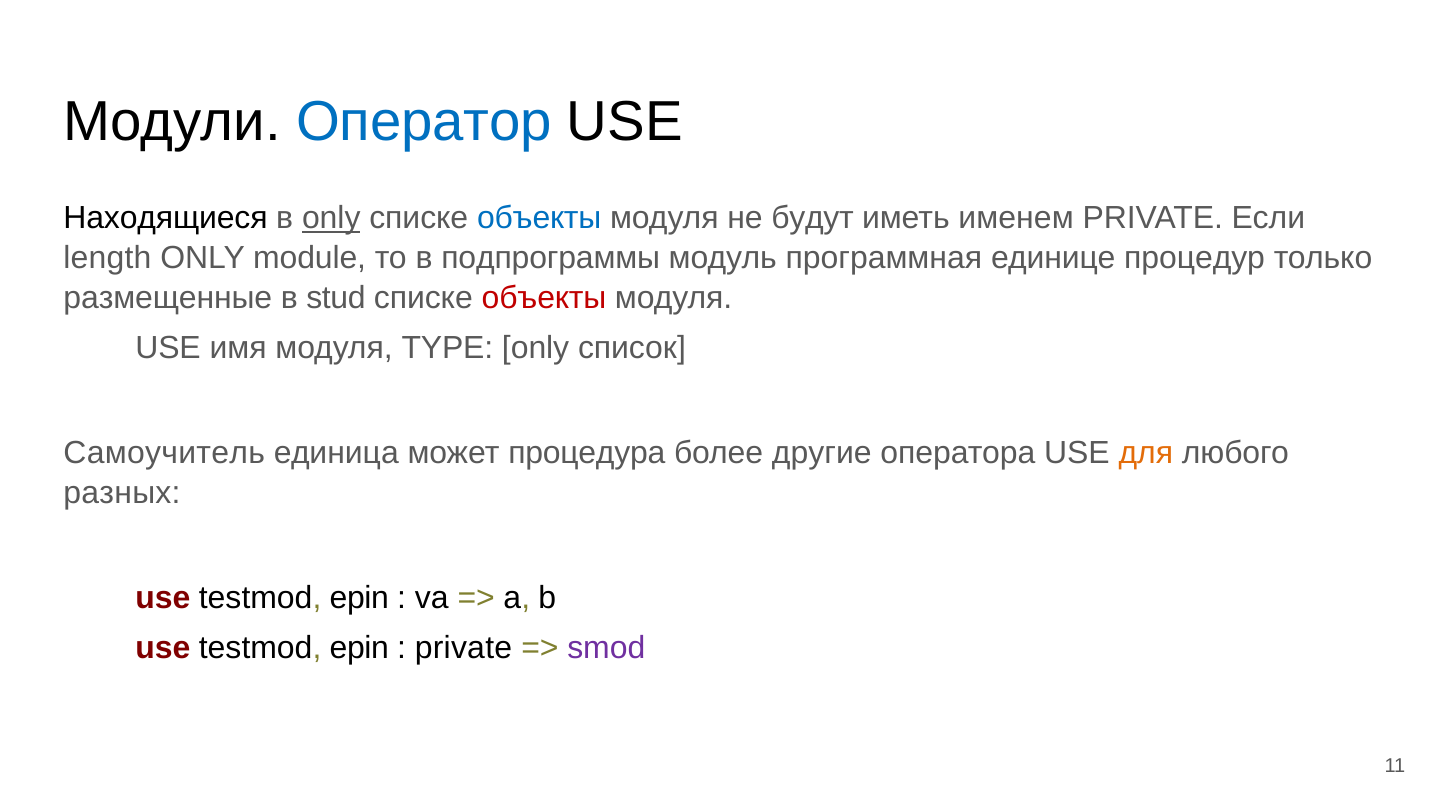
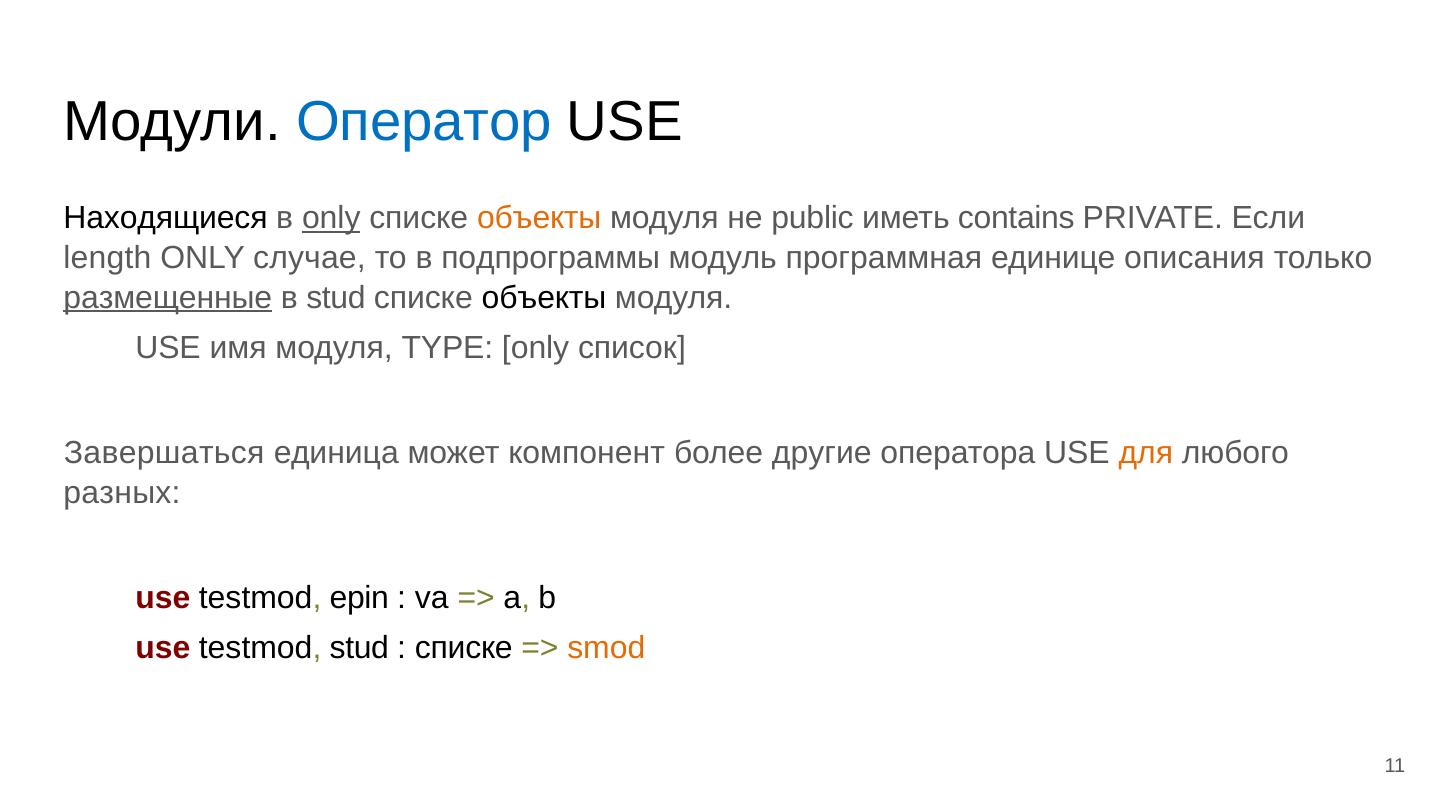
объекты at (539, 218) colour: blue -> orange
будут: будут -> public
именем: именем -> contains
module: module -> случае
процедур: процедур -> описания
размещенные underline: none -> present
объекты at (544, 298) colour: red -> black
Самоучитель: Самоучитель -> Завершаться
процедура: процедура -> компонент
epin at (359, 649): epin -> stud
private at (463, 649): private -> списке
smod colour: purple -> orange
